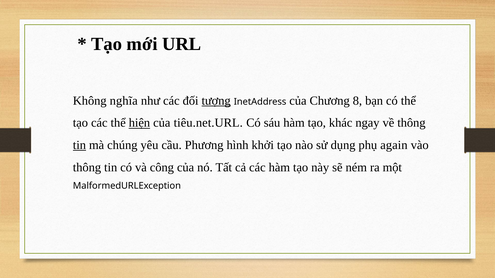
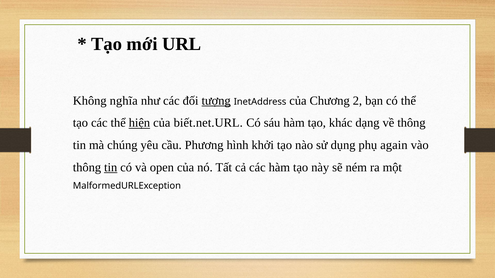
8: 8 -> 2
tiêu.net.URL: tiêu.net.URL -> biết.net.URL
ngay: ngay -> dạng
tin at (79, 145) underline: present -> none
tin at (111, 168) underline: none -> present
công: công -> open
